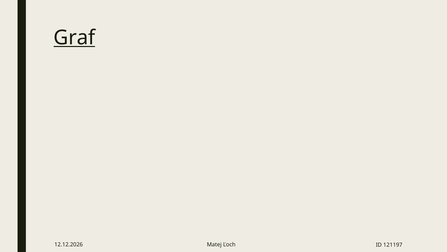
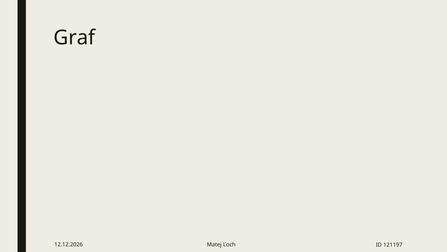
Graf underline: present -> none
